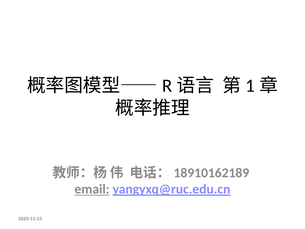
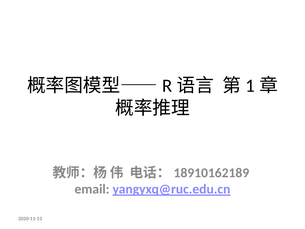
email underline: present -> none
